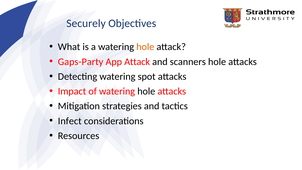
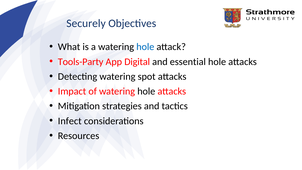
hole at (145, 47) colour: orange -> blue
Gaps-Party: Gaps-Party -> Tools-Party
App Attack: Attack -> Digital
scanners: scanners -> essential
